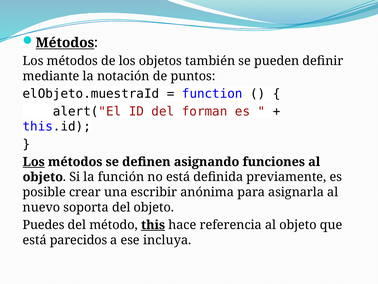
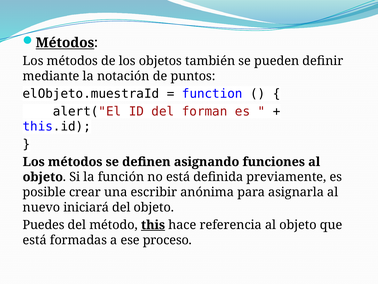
Los at (34, 162) underline: present -> none
soporta: soporta -> iniciará
parecidos: parecidos -> formadas
incluya: incluya -> proceso
